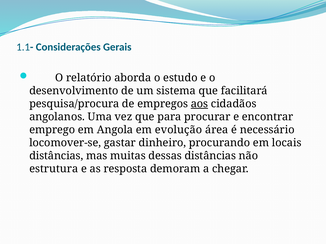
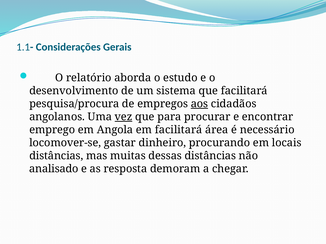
vez underline: none -> present
em evolução: evolução -> facilitará
estrutura: estrutura -> analisado
